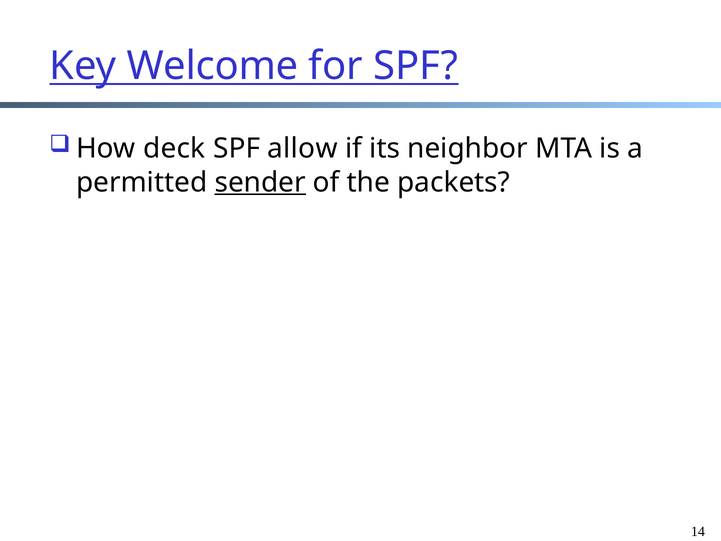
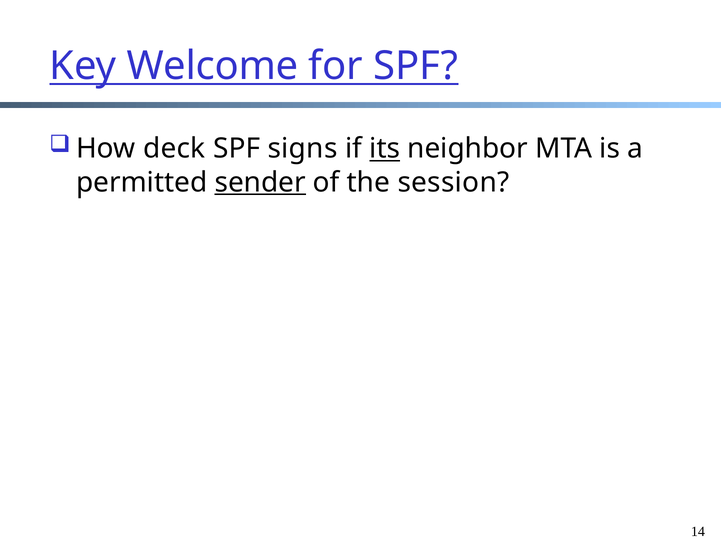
allow: allow -> signs
its underline: none -> present
packets: packets -> session
